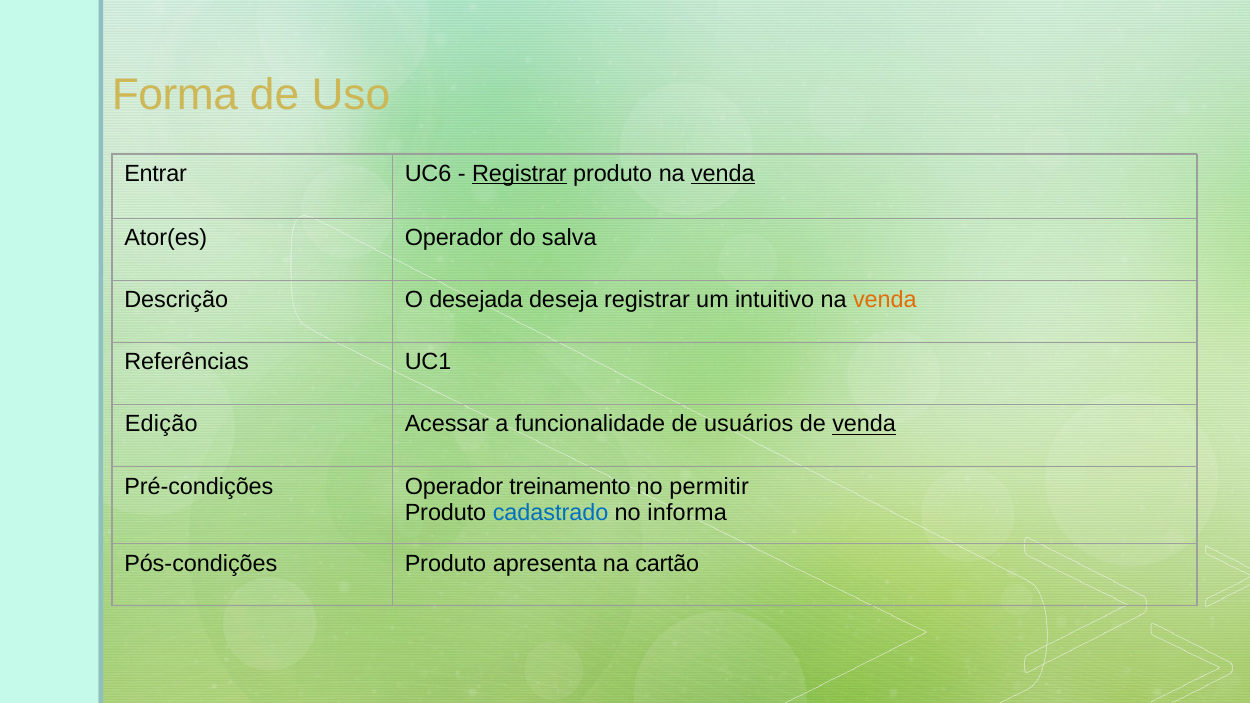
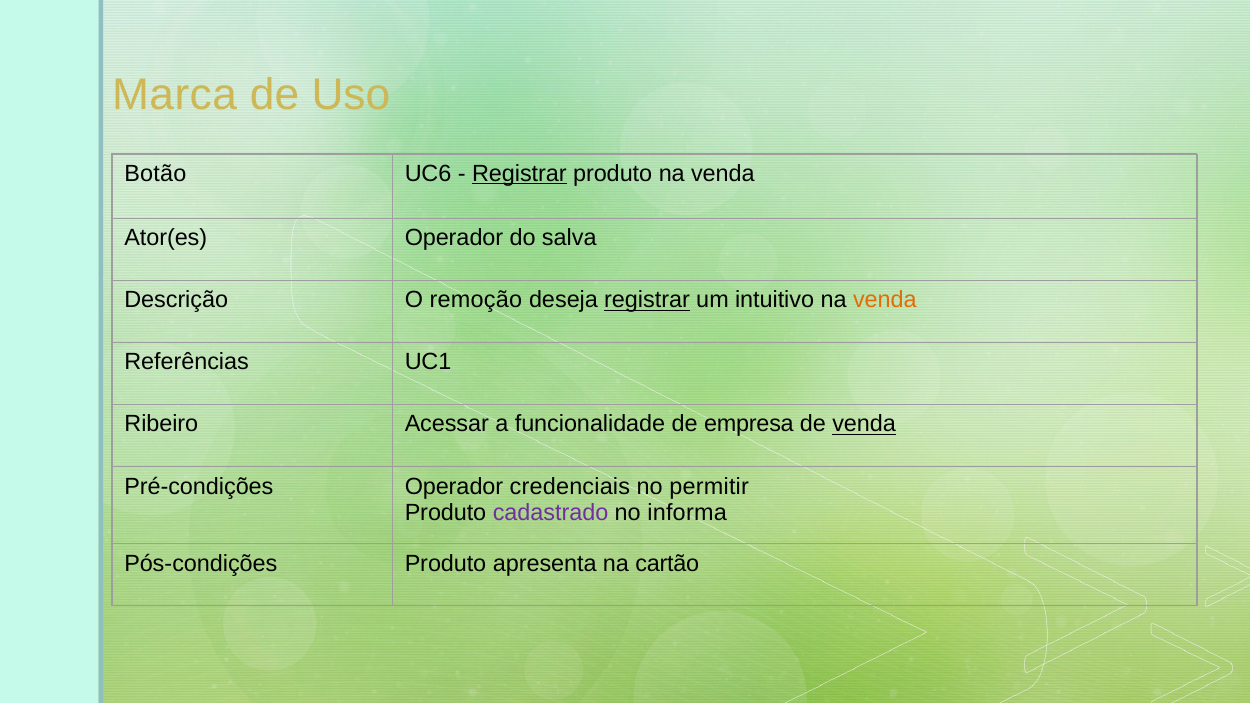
Forma: Forma -> Marca
Entrar: Entrar -> Botão
venda at (723, 174) underline: present -> none
desejada: desejada -> remoção
registrar at (647, 300) underline: none -> present
Edição: Edição -> Ribeiro
usuários: usuários -> empresa
treinamento: treinamento -> credenciais
cadastrado colour: blue -> purple
